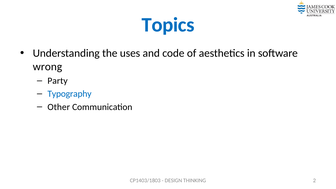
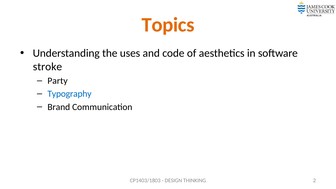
Topics colour: blue -> orange
wrong: wrong -> stroke
Other: Other -> Brand
